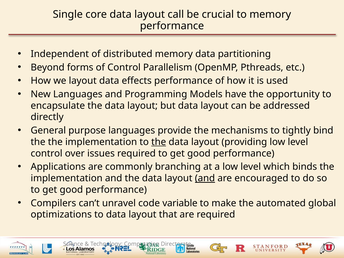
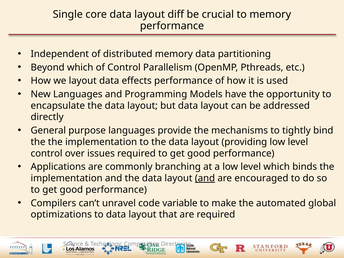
call: call -> diff
Beyond forms: forms -> which
the at (159, 142) underline: present -> none
